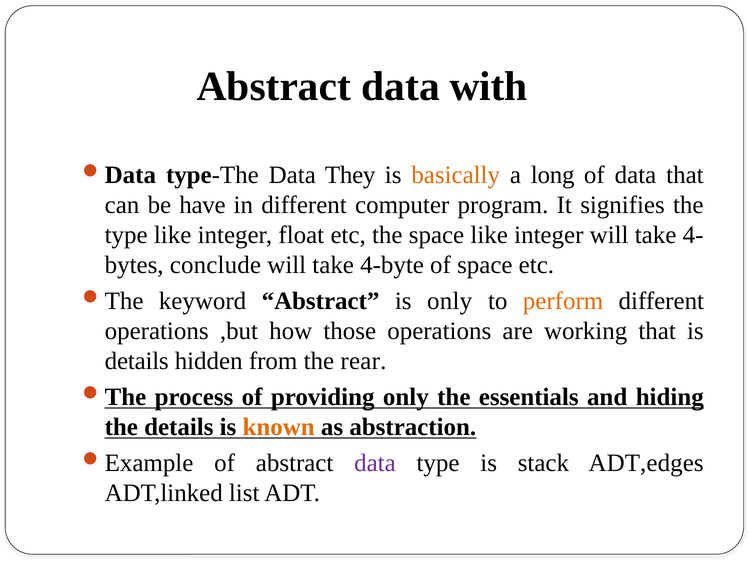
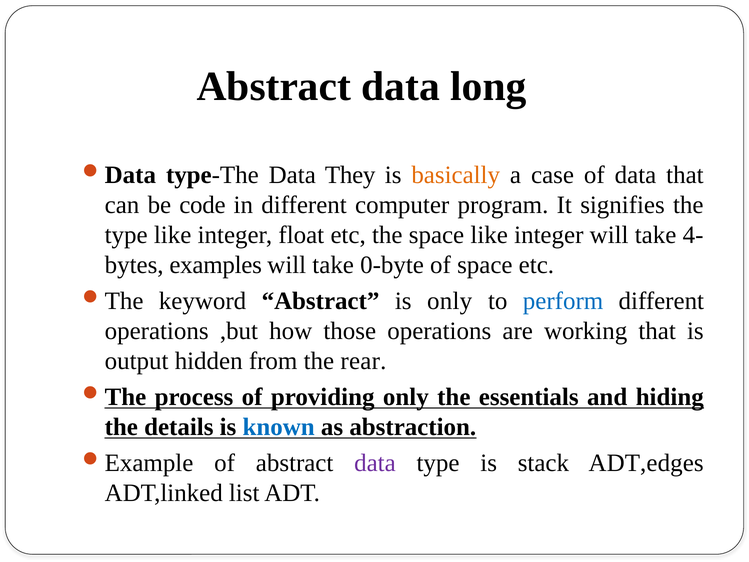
with: with -> long
long: long -> case
have: have -> code
conclude: conclude -> examples
4-byte: 4-byte -> 0-byte
perform colour: orange -> blue
details at (137, 361): details -> output
known colour: orange -> blue
